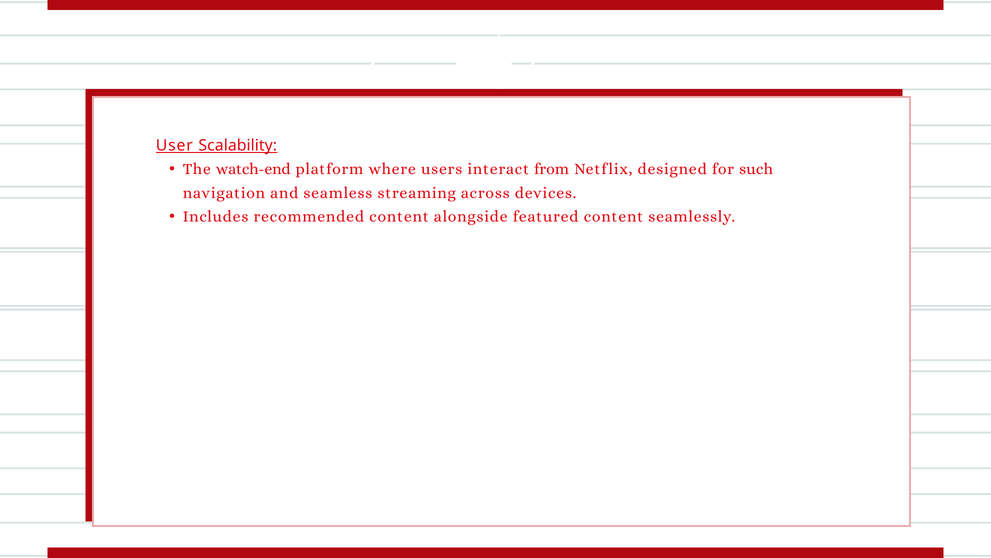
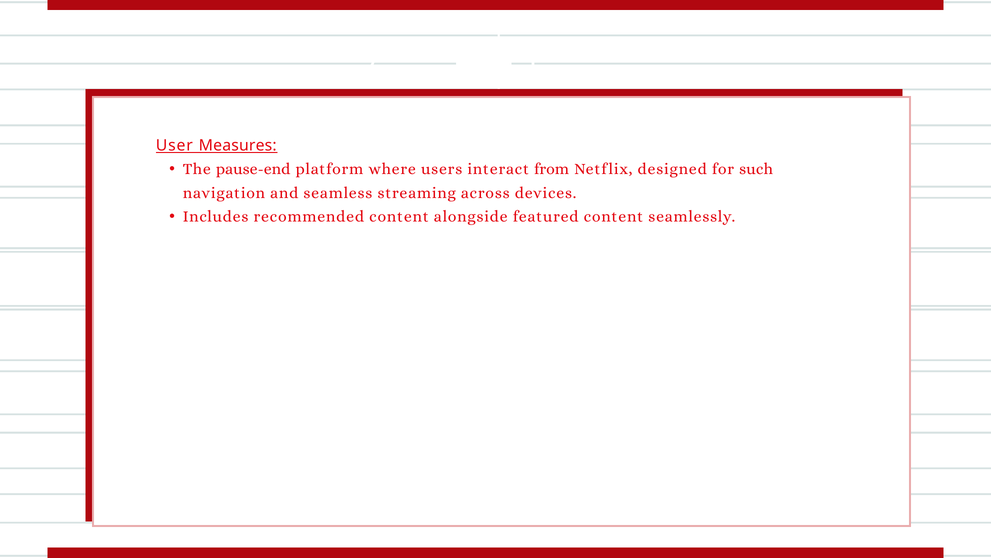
Scalability: Scalability -> Measures
watch-end: watch-end -> pause-end
